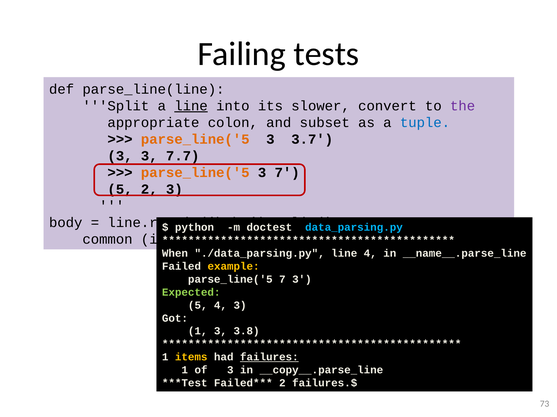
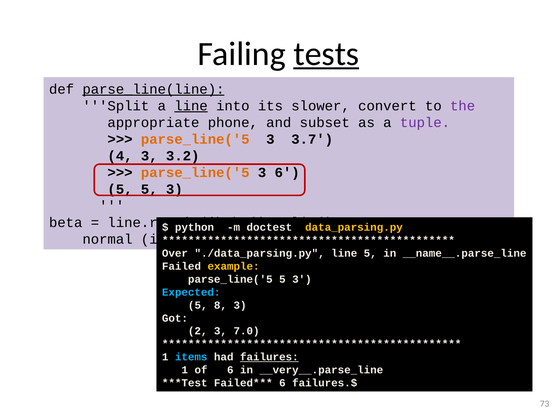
tests underline: none -> present
parse_line(line underline: none -> present
colon: colon -> phone
tuple colour: blue -> purple
3 at (120, 156): 3 -> 4
7.7: 7.7 -> 3.2
3 7: 7 -> 6
5 2: 2 -> 5
body: body -> beta
data_parsing.py colour: light blue -> yellow
common: common -> normal
When: When -> Over
line 4: 4 -> 5
parse_line('5 7: 7 -> 5
Expected colour: light green -> light blue
5 4: 4 -> 8
1 at (198, 332): 1 -> 2
3.8: 3.8 -> 7.0
items colour: yellow -> light blue
of 3: 3 -> 6
__copy__.parse_line: __copy__.parse_line -> __very__.parse_line
2 at (282, 384): 2 -> 6
